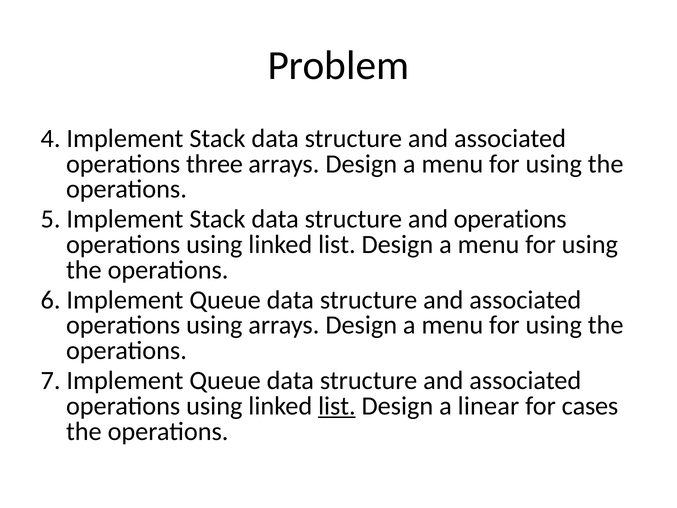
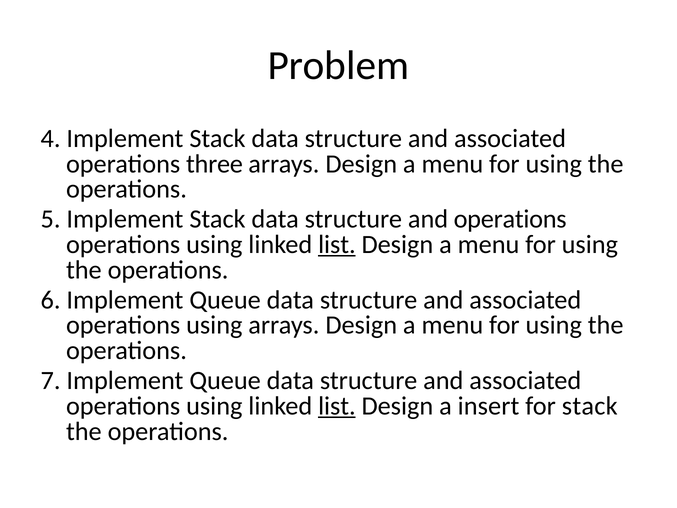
list at (337, 244) underline: none -> present
linear: linear -> insert
for cases: cases -> stack
